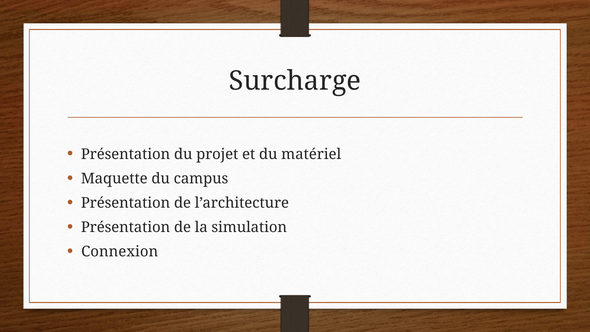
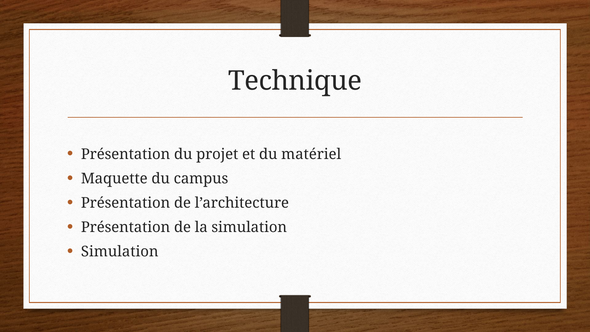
Surcharge: Surcharge -> Technique
Connexion at (120, 251): Connexion -> Simulation
